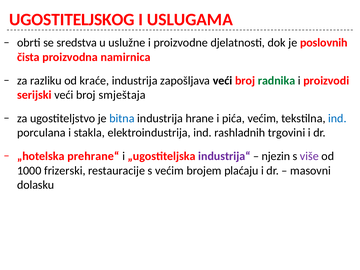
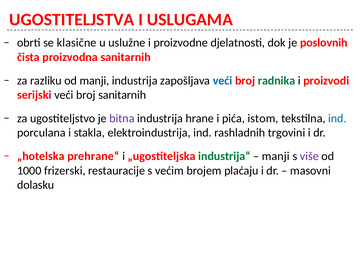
UGOSTITELJSKOG: UGOSTITELJSKOG -> UGOSTITELJSTVA
sredstva: sredstva -> klasične
proizvodna namirnica: namirnica -> sanitarnih
od kraće: kraće -> manji
veći at (223, 81) colour: black -> blue
broj smještaja: smještaja -> sanitarnih
bitna colour: blue -> purple
pića većim: većim -> istom
industrija“ colour: purple -> green
njezin at (276, 156): njezin -> manji
